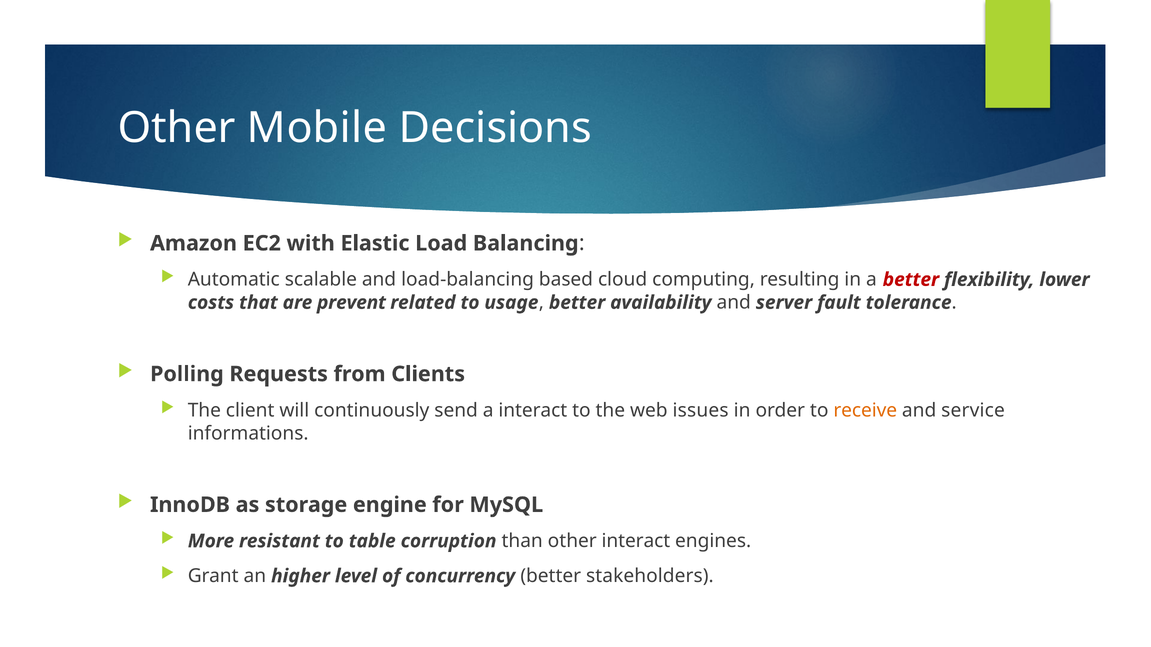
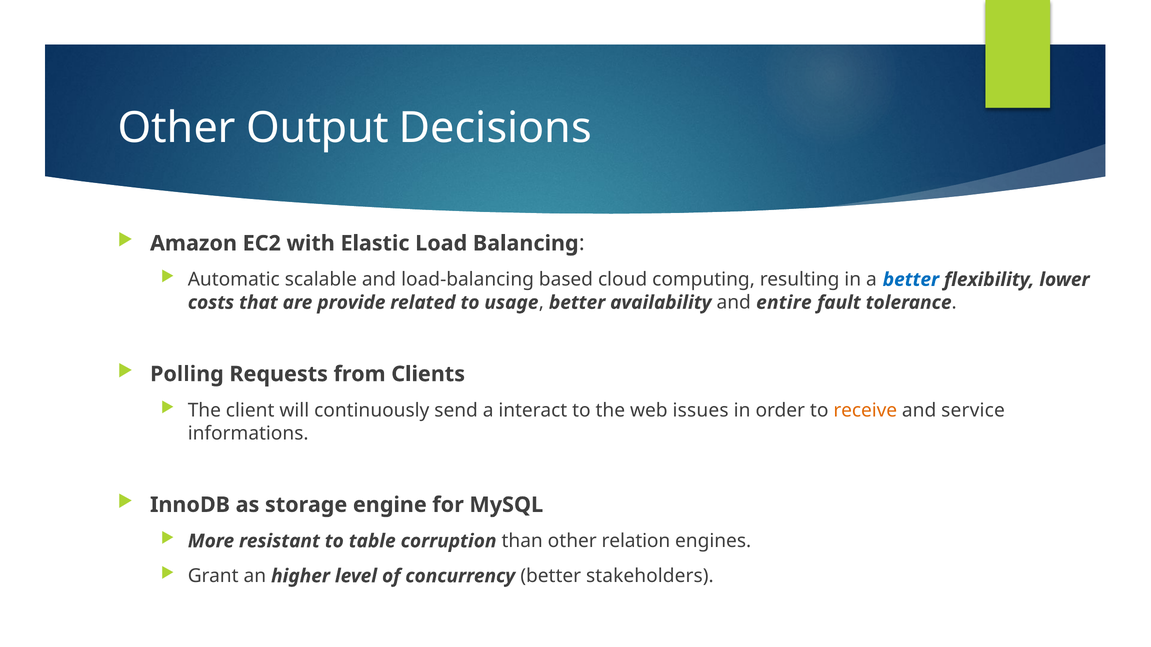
Mobile: Mobile -> Output
better at (911, 280) colour: red -> blue
prevent: prevent -> provide
server: server -> entire
other interact: interact -> relation
